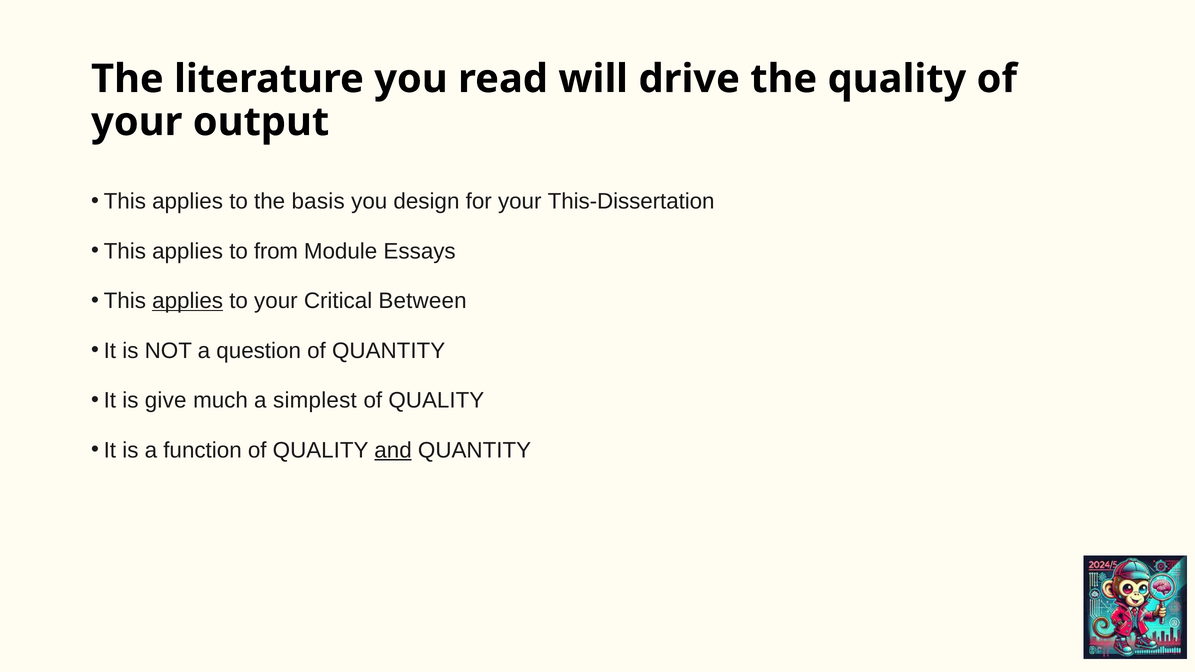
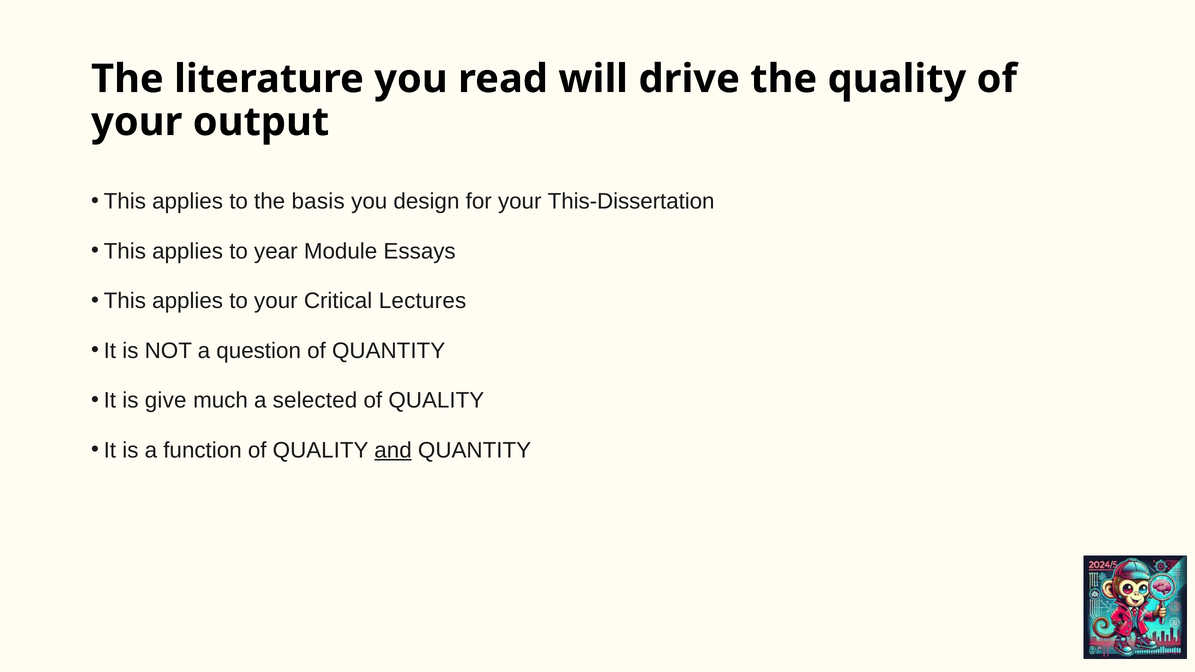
from: from -> year
applies at (188, 301) underline: present -> none
Between: Between -> Lectures
simplest: simplest -> selected
